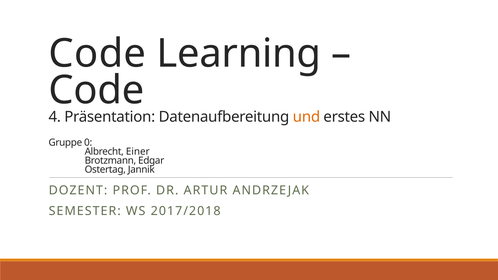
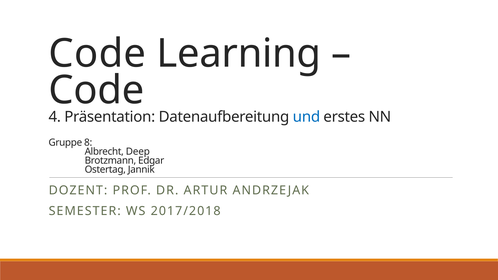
und colour: orange -> blue
0: 0 -> 8
Einer: Einer -> Deep
